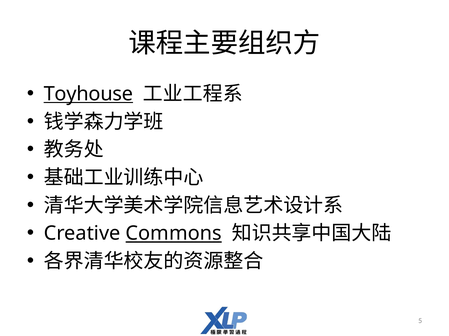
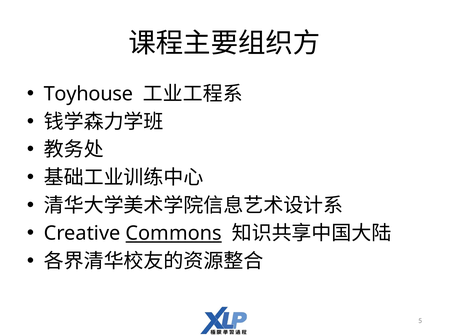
Toyhouse underline: present -> none
